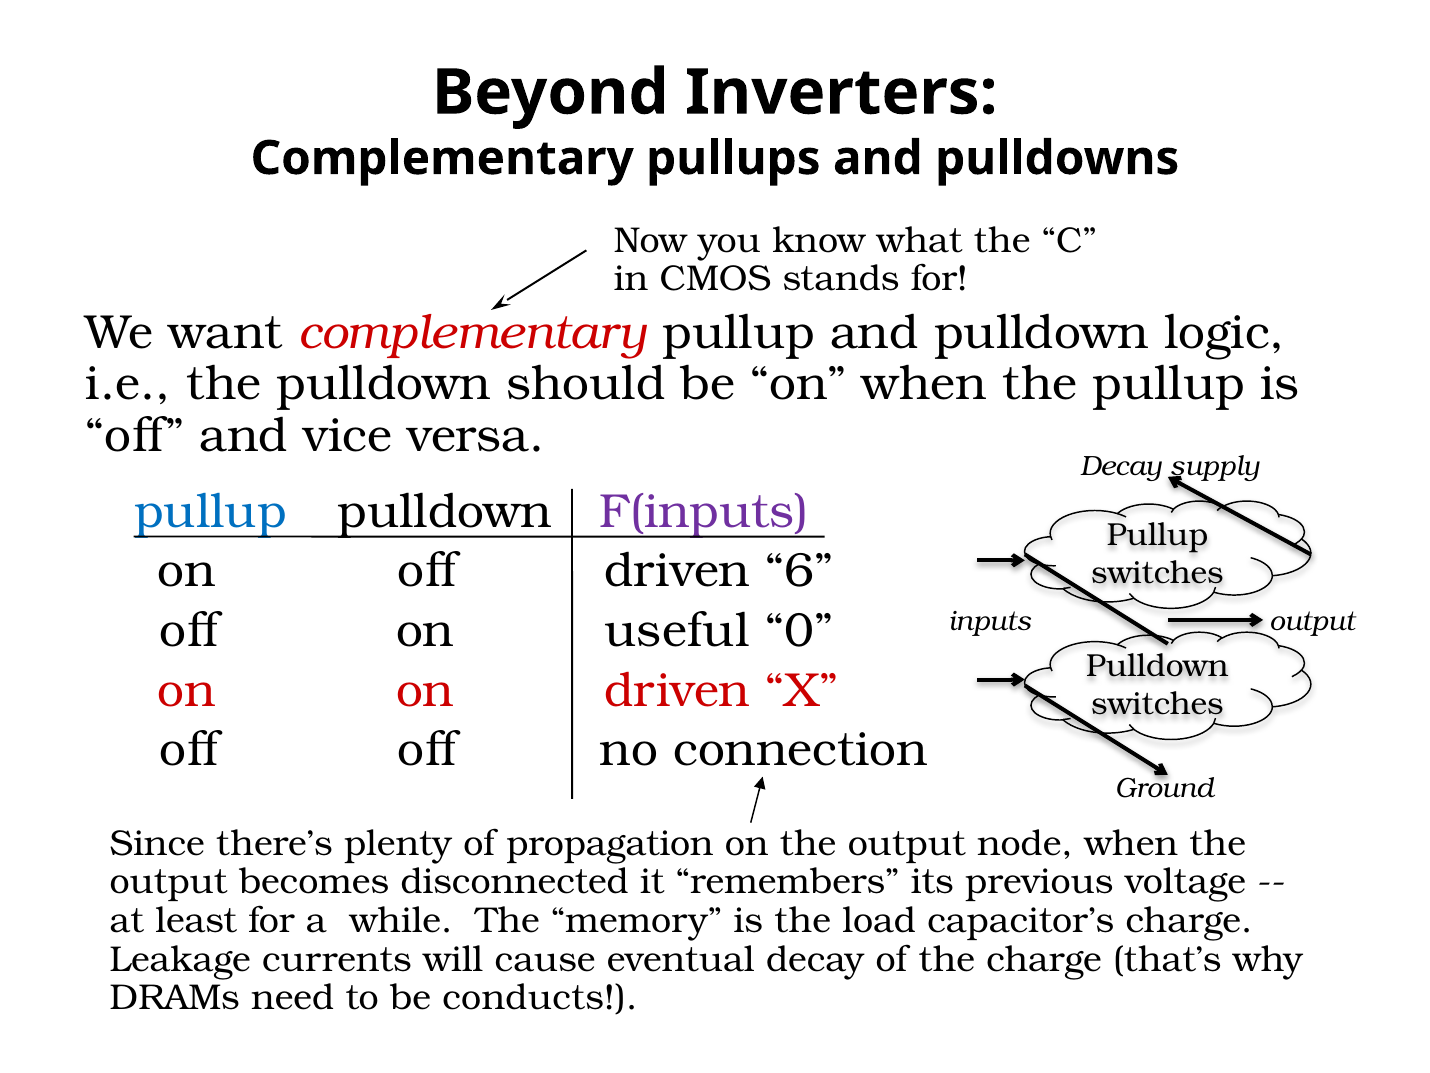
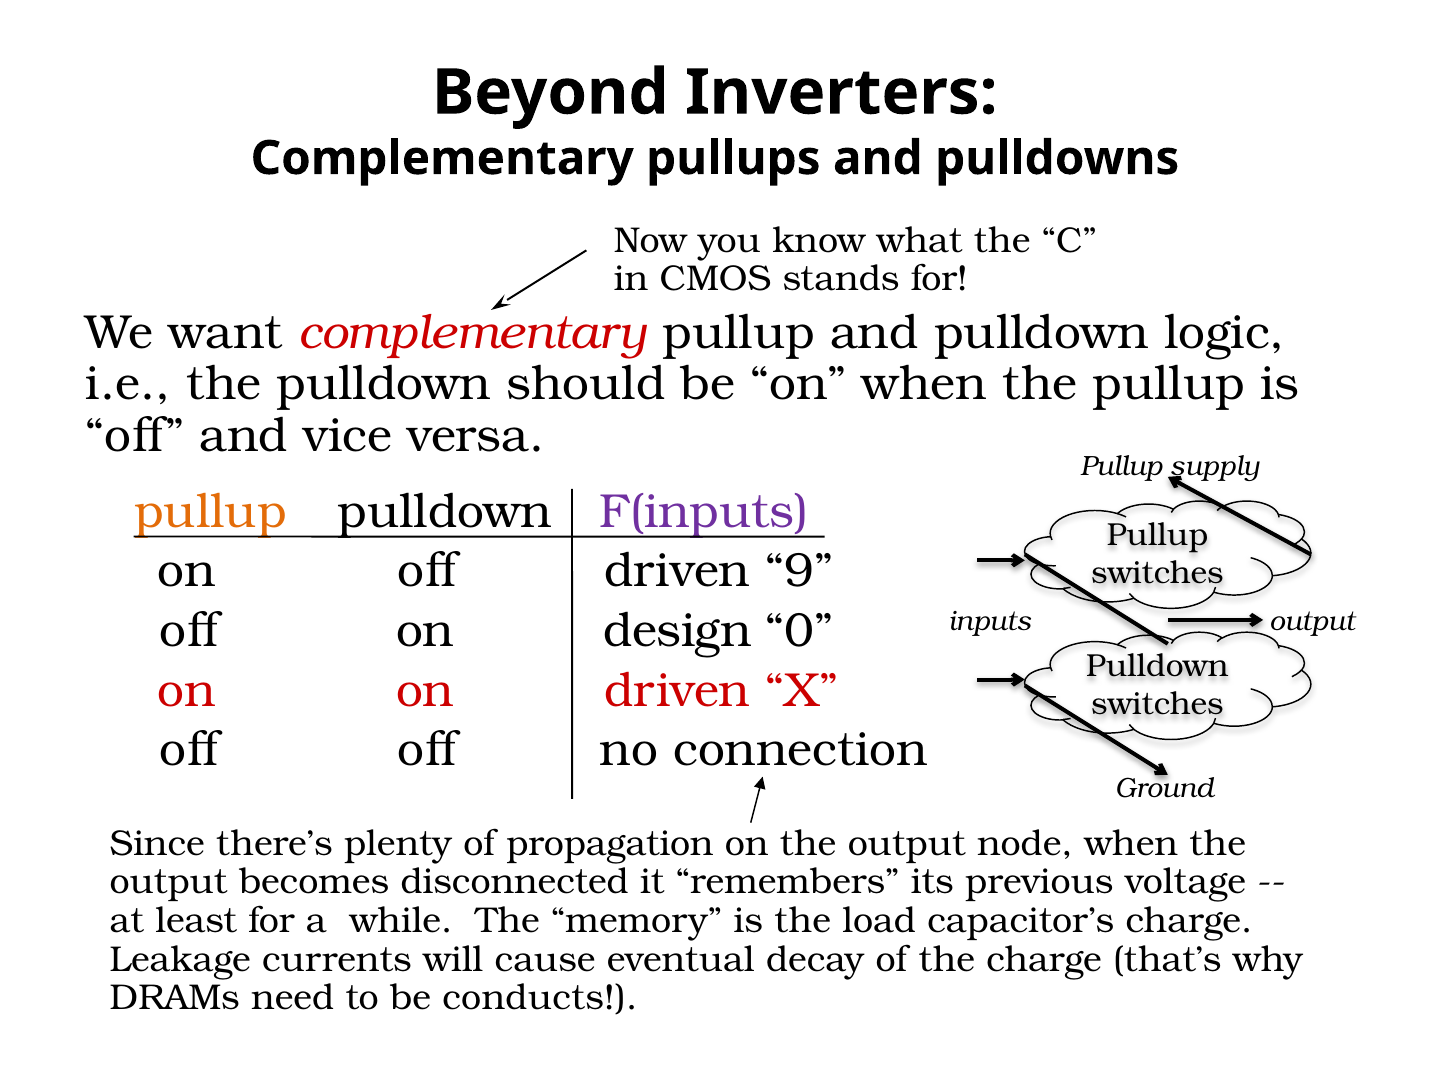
Decay at (1121, 466): Decay -> Pullup
pullup at (211, 511) colour: blue -> orange
6: 6 -> 9
useful: useful -> design
